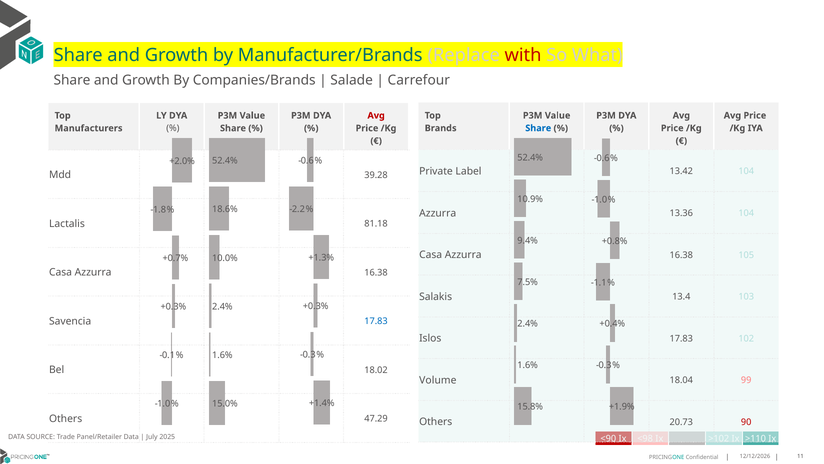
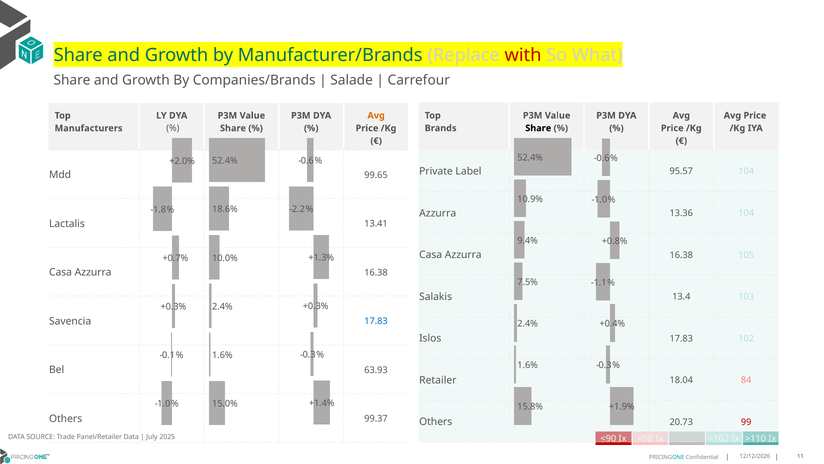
Avg at (376, 115) colour: red -> orange
Share at (538, 128) colour: blue -> black
13.42: 13.42 -> 95.57
39.28: 39.28 -> 99.65
81.18: 81.18 -> 13.41
18.02: 18.02 -> 63.93
Volume: Volume -> Retailer
99: 99 -> 84
47.29: 47.29 -> 99.37
90: 90 -> 99
